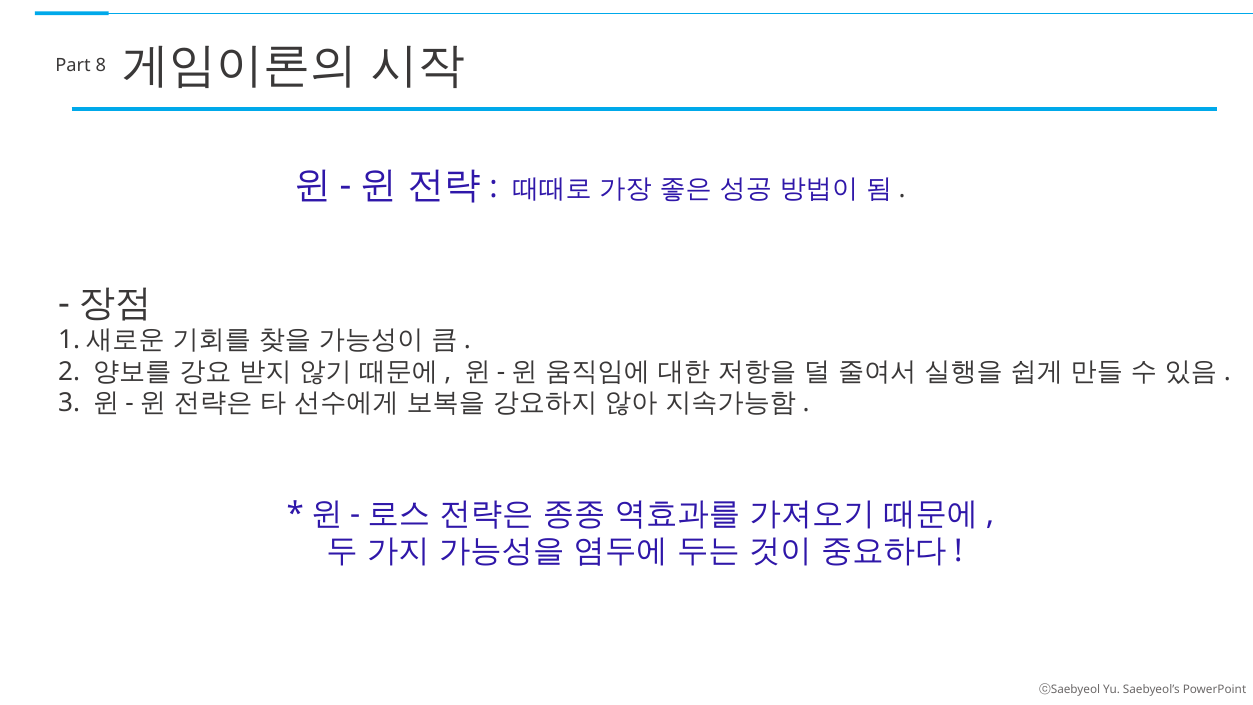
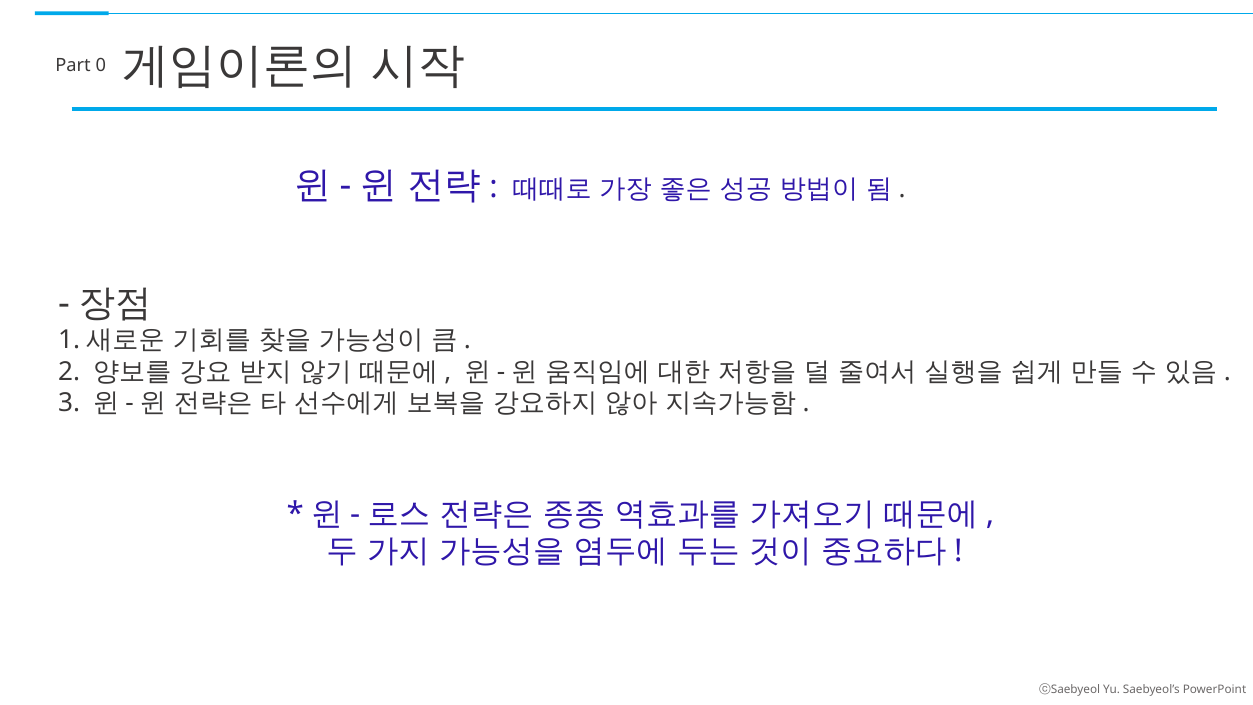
8: 8 -> 0
